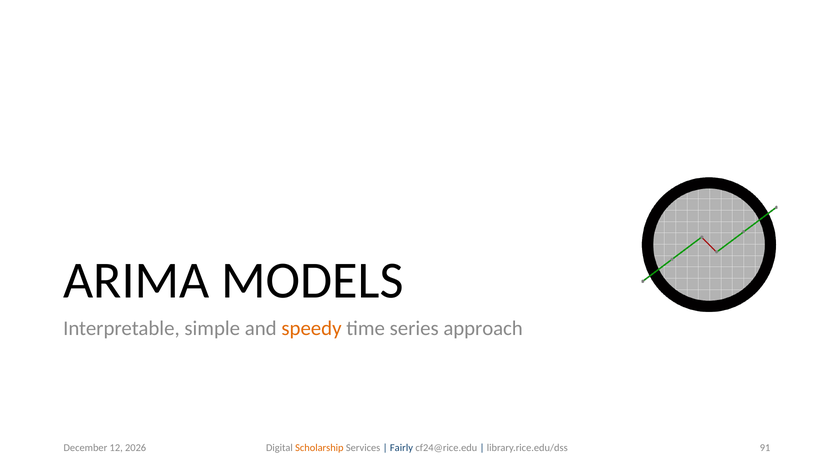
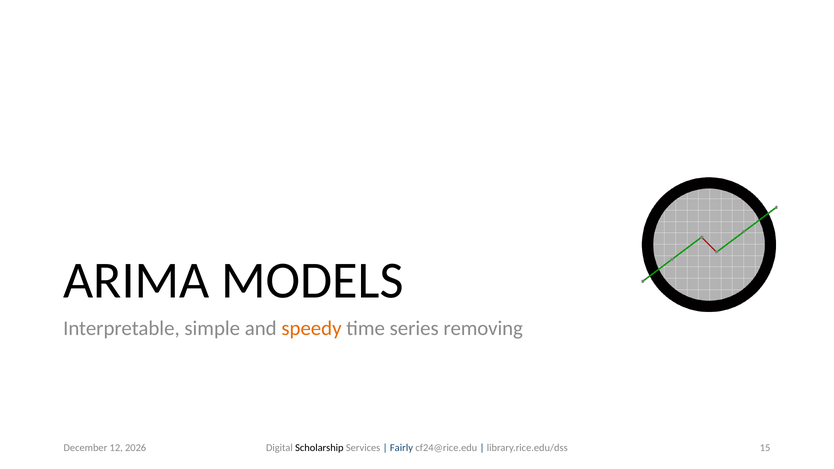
approach: approach -> removing
91: 91 -> 15
Scholarship colour: orange -> black
